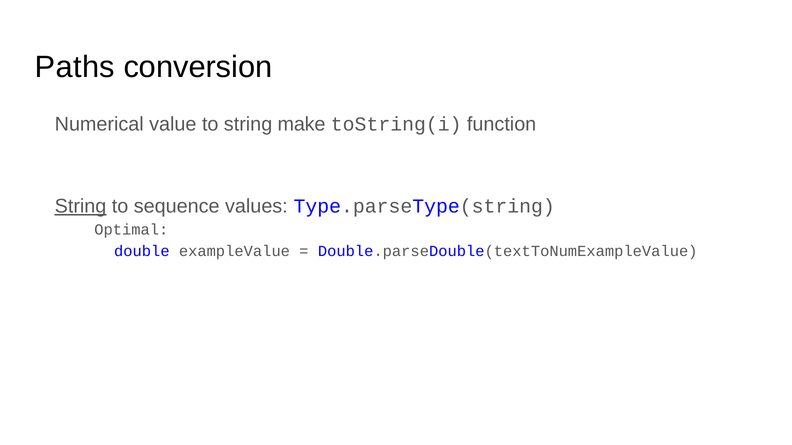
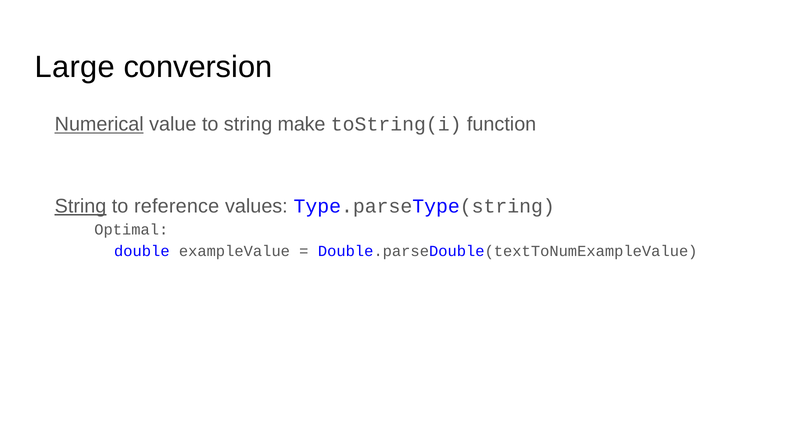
Paths: Paths -> Large
Numerical underline: none -> present
sequence: sequence -> reference
